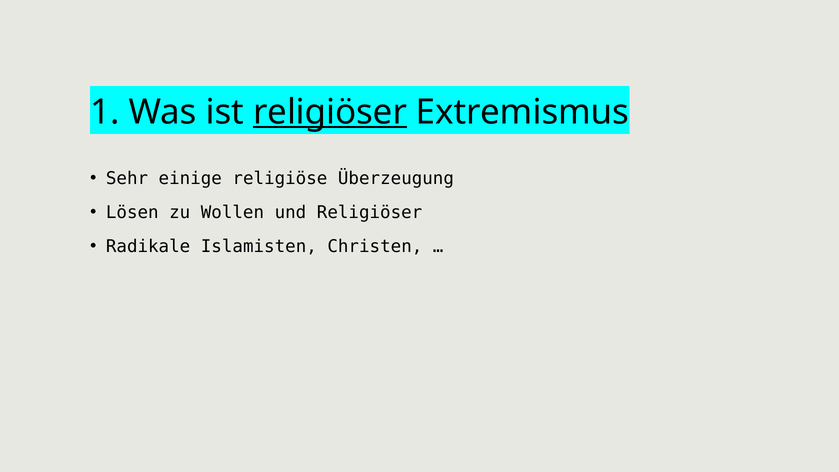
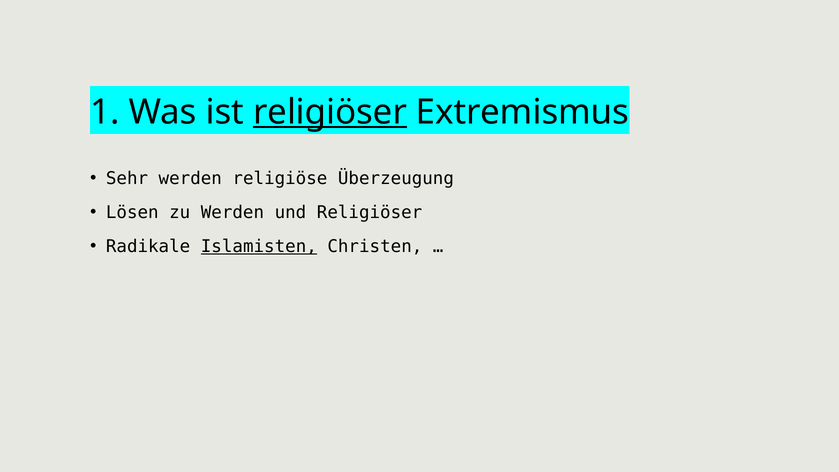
Sehr einige: einige -> werden
zu Wollen: Wollen -> Werden
Islamisten underline: none -> present
